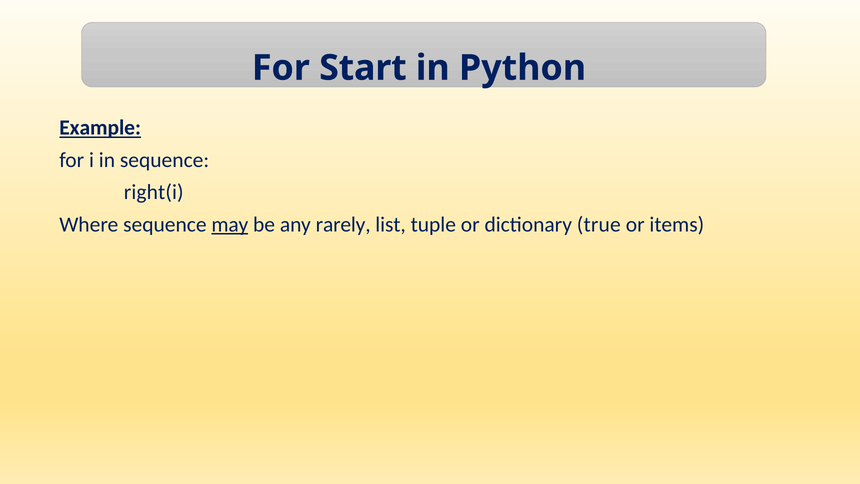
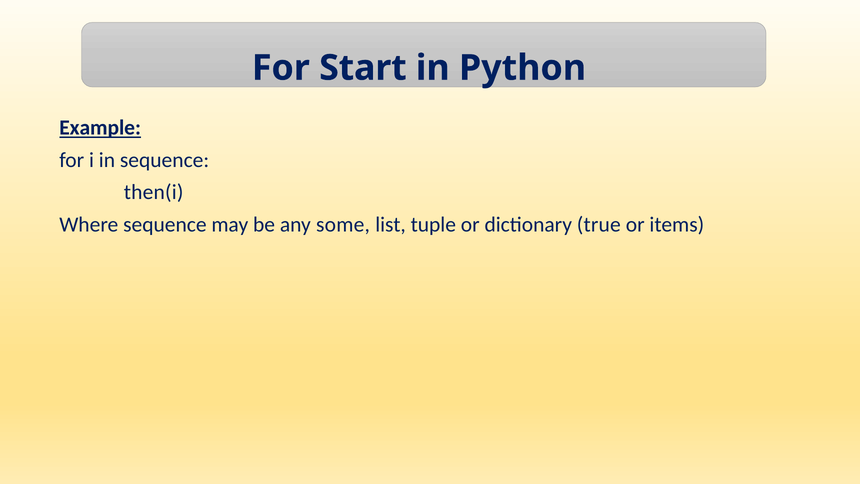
right(i: right(i -> then(i
may underline: present -> none
rarely: rarely -> some
